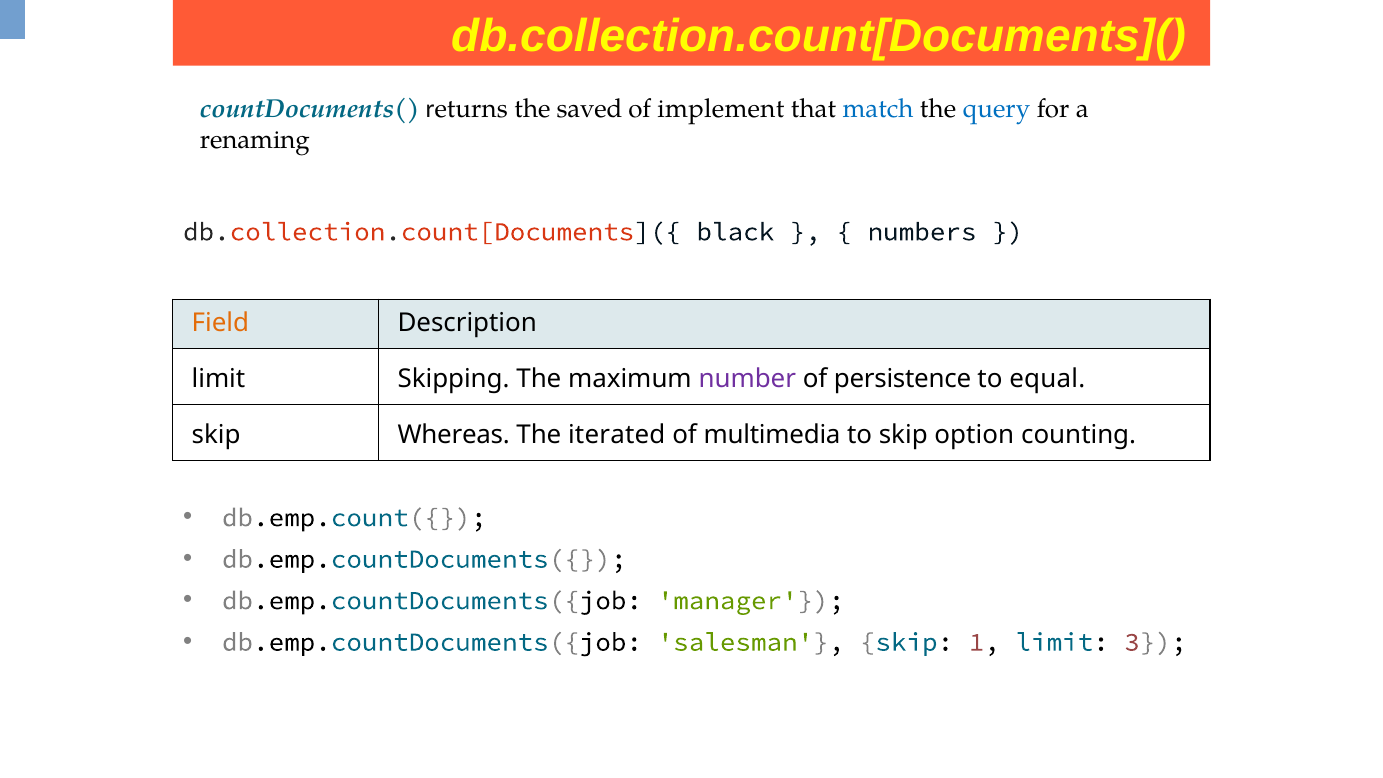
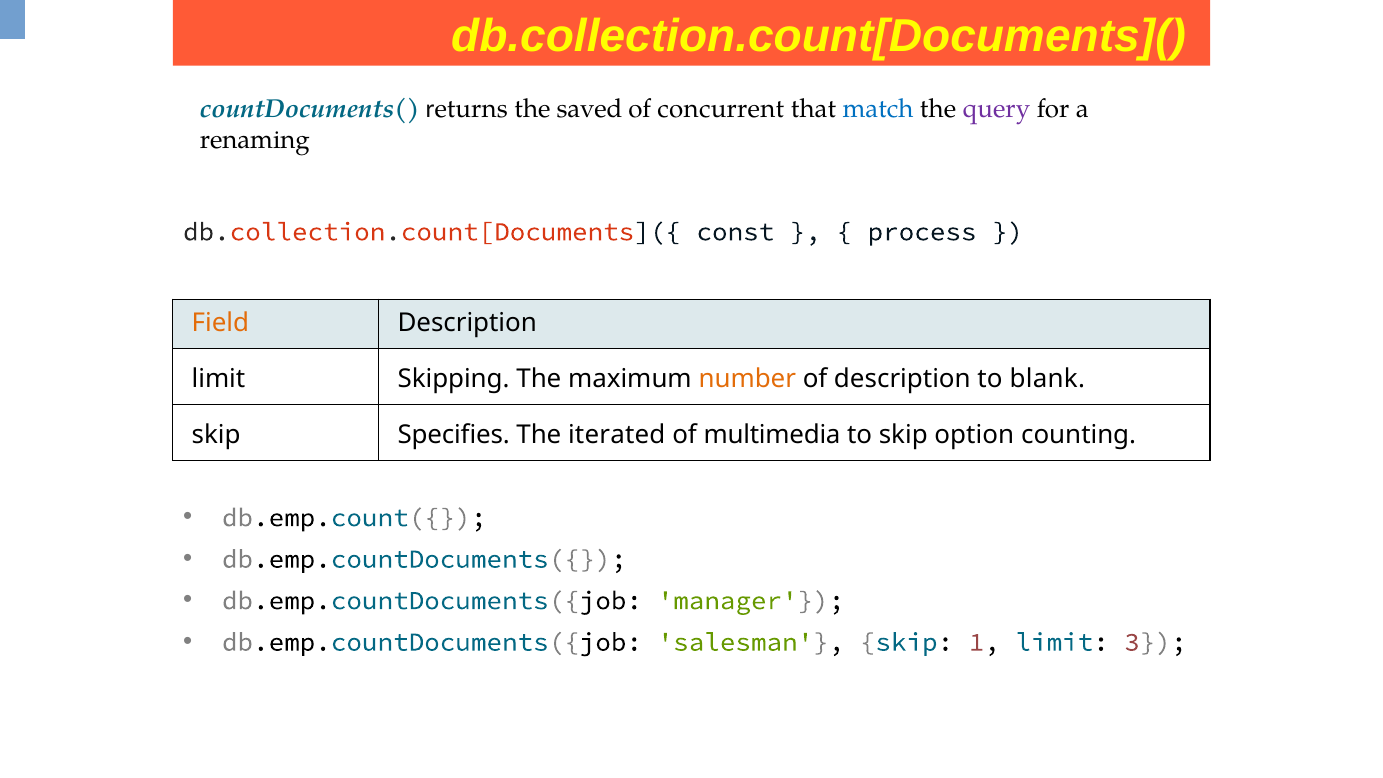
implement: implement -> concurrent
query colour: blue -> purple
black: black -> const
numbers: numbers -> process
number colour: purple -> orange
of persistence: persistence -> description
equal: equal -> blank
Whereas: Whereas -> Specifies
